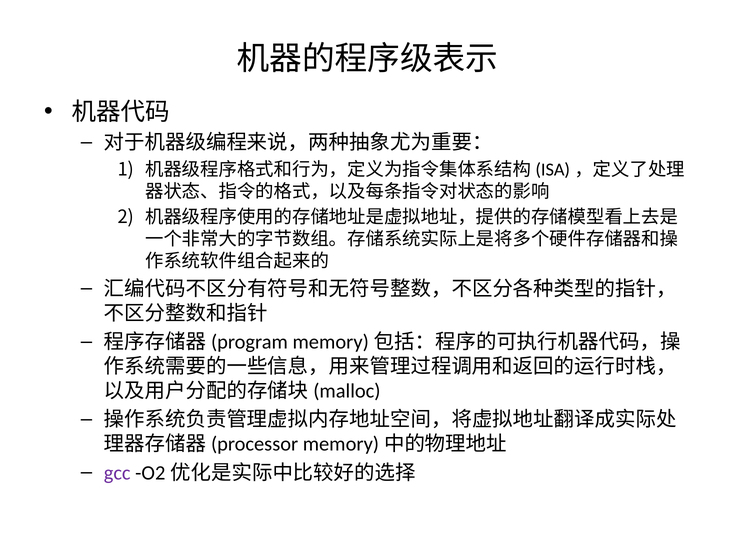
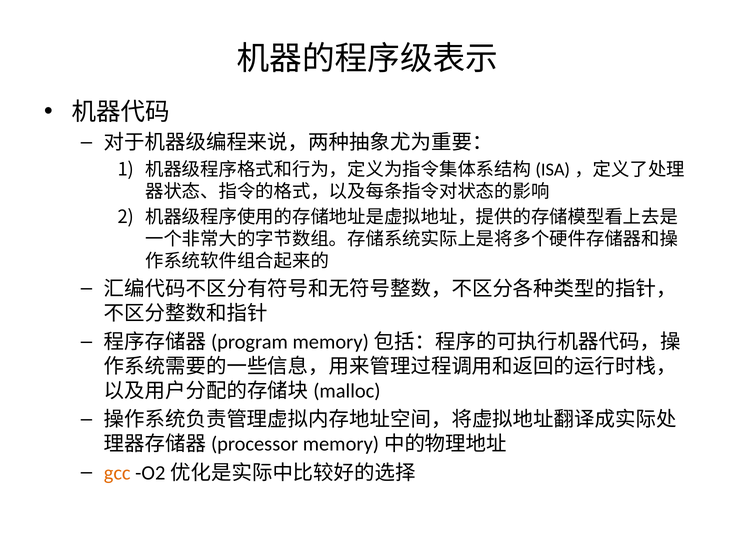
gcc colour: purple -> orange
